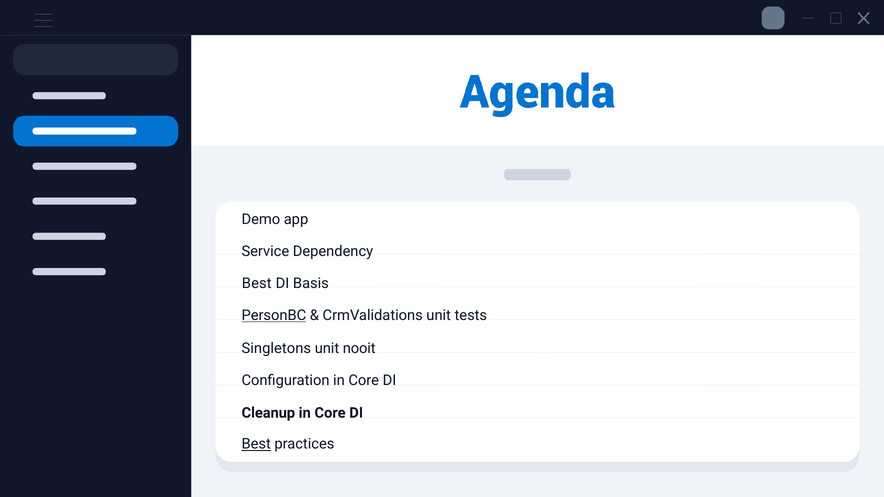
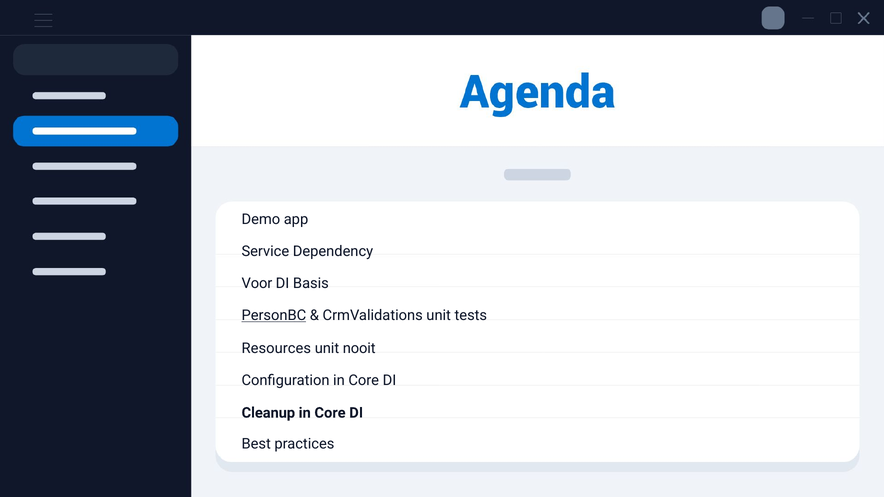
Best at (257, 284): Best -> Voor
Singletons: Singletons -> Resources
Best at (256, 444) underline: present -> none
